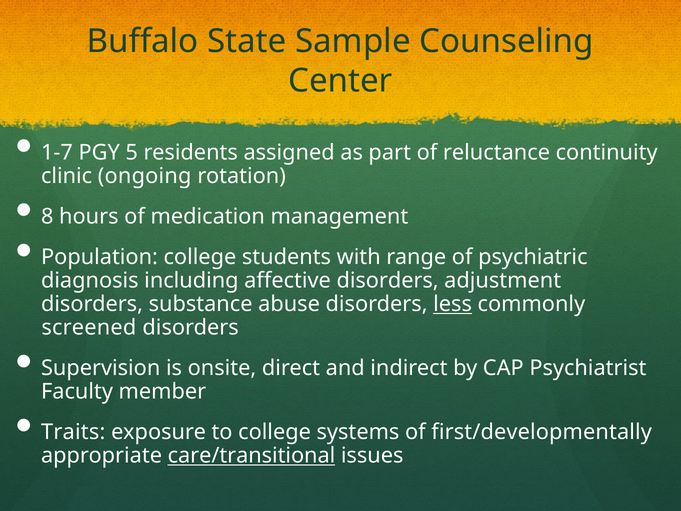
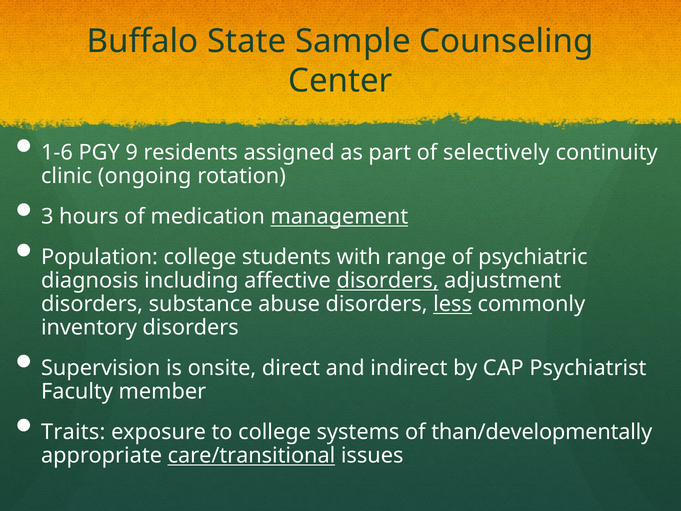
1-7: 1-7 -> 1-6
5: 5 -> 9
reluctance: reluctance -> selectively
8: 8 -> 3
management underline: none -> present
disorders at (388, 280) underline: none -> present
screened: screened -> inventory
first/developmentally: first/developmentally -> than/developmentally
